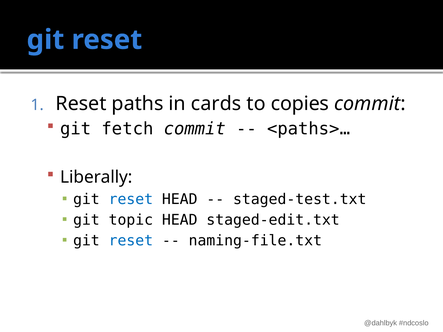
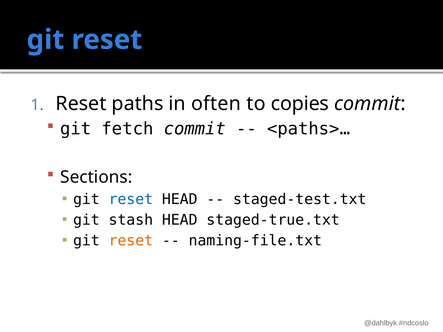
cards: cards -> often
Liberally: Liberally -> Sections
topic: topic -> stash
staged-edit.txt: staged-edit.txt -> staged-true.txt
reset at (131, 241) colour: blue -> orange
